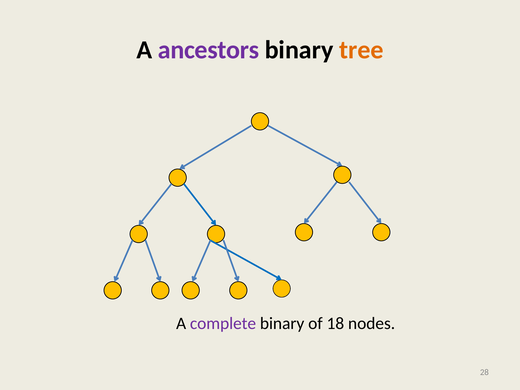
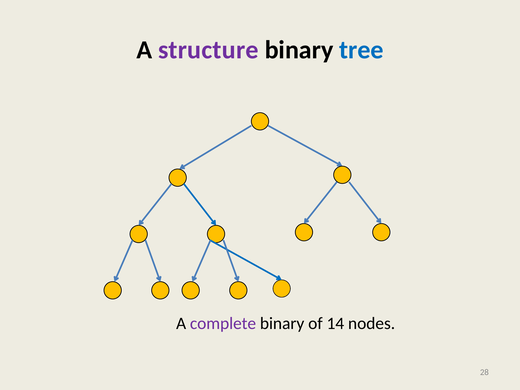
ancestors: ancestors -> structure
tree colour: orange -> blue
18: 18 -> 14
